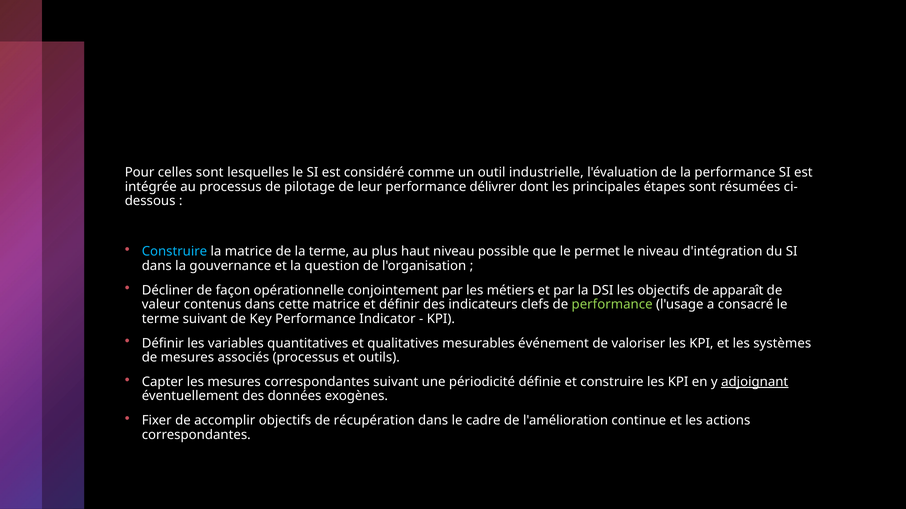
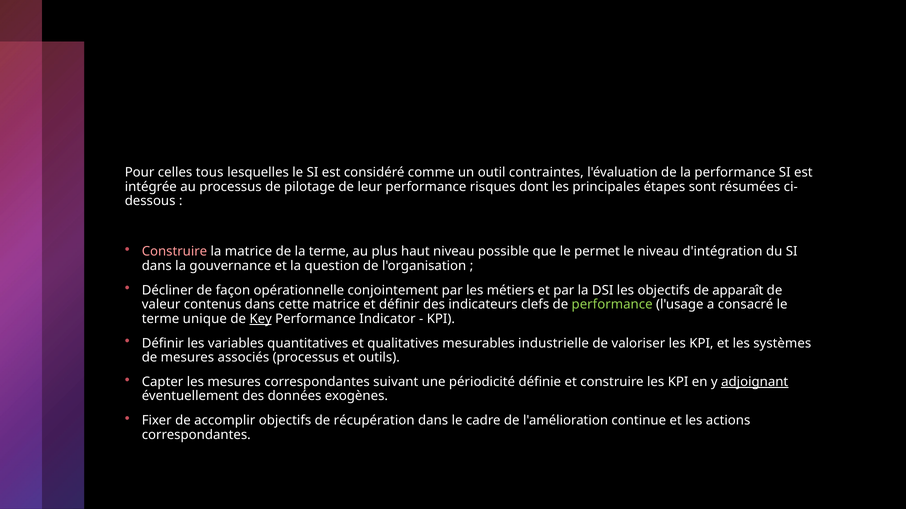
celles sont: sont -> tous
industrielle: industrielle -> contraintes
délivrer: délivrer -> risques
Construire at (174, 252) colour: light blue -> pink
terme suivant: suivant -> unique
Key underline: none -> present
événement: événement -> industrielle
